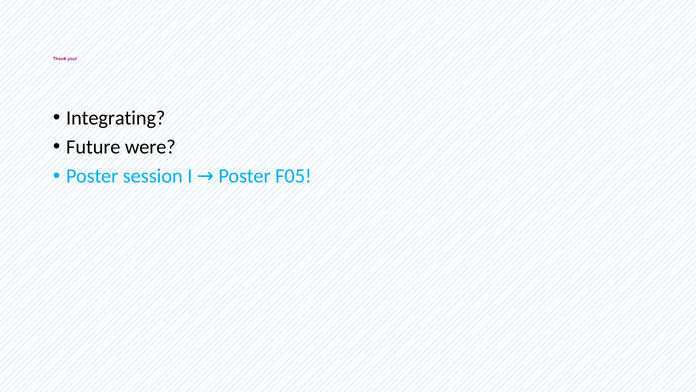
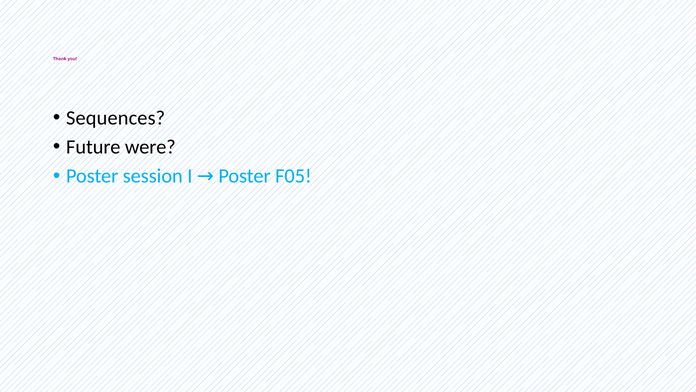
Integrating: Integrating -> Sequences
